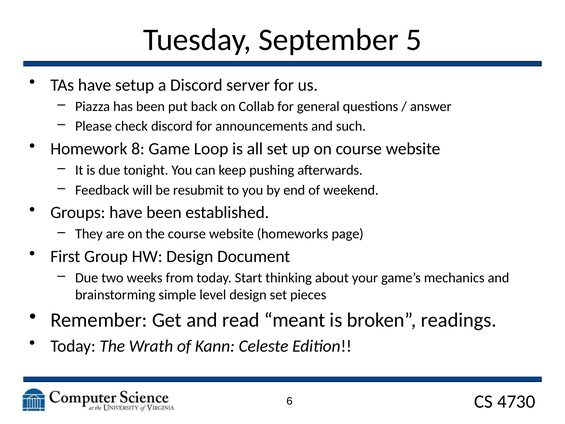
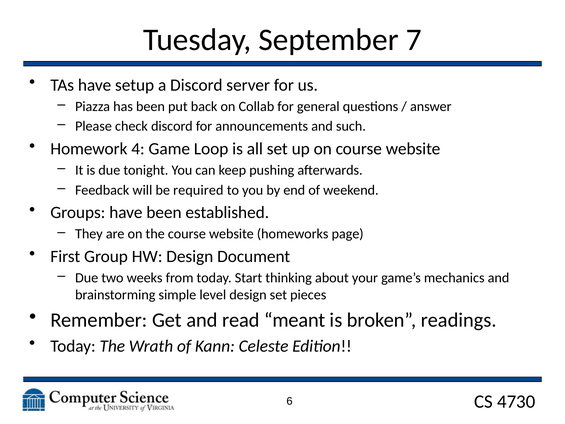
5: 5 -> 7
8: 8 -> 4
resubmit: resubmit -> required
